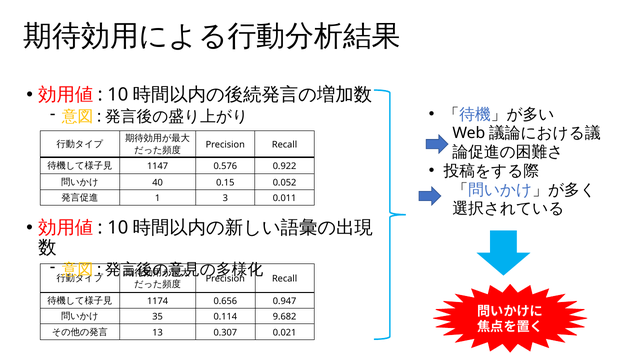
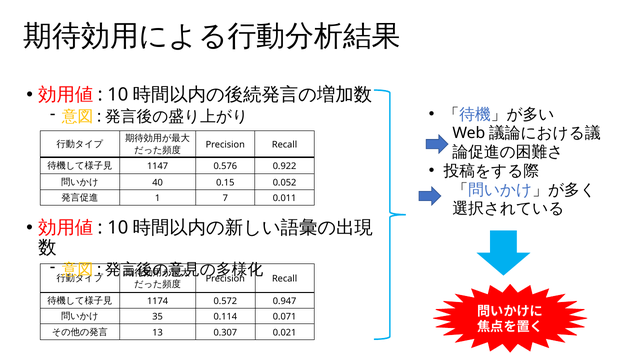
3: 3 -> 7
0.656: 0.656 -> 0.572
9.682: 9.682 -> 0.071
